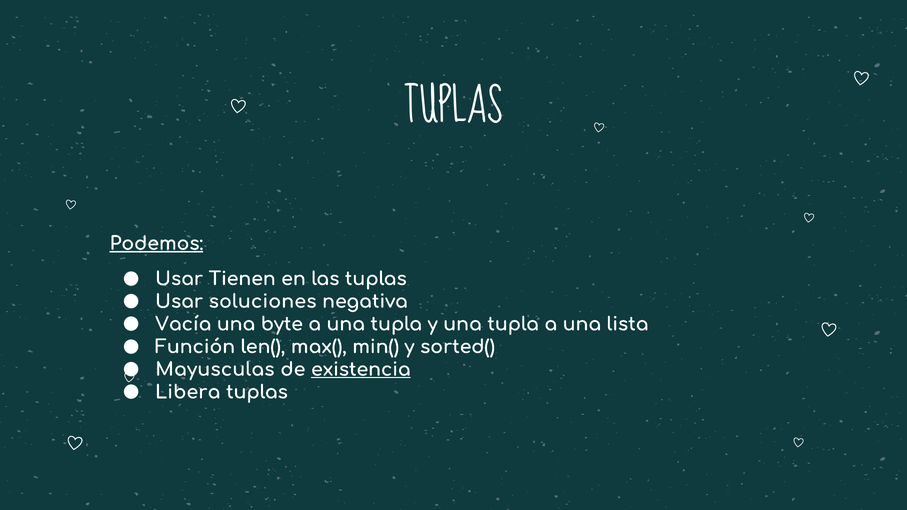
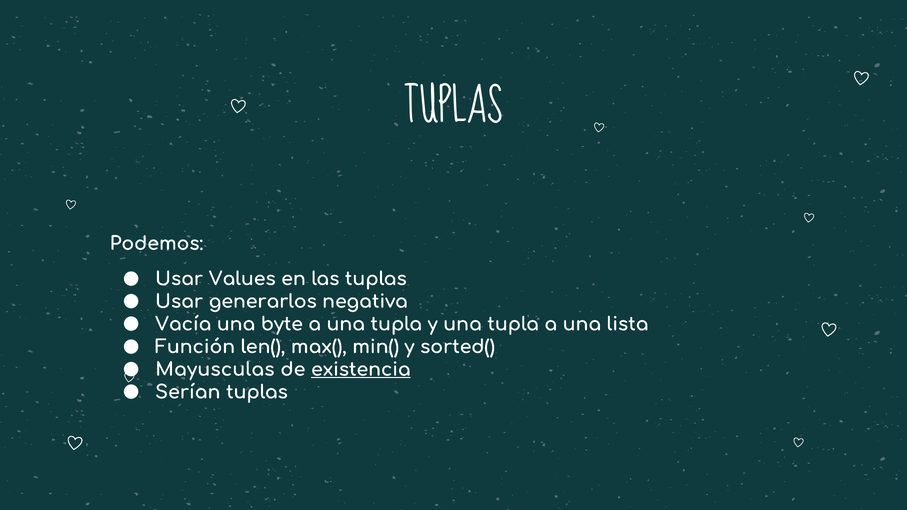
Podemos underline: present -> none
Tienen: Tienen -> Values
soluciones: soluciones -> generarlos
Libera: Libera -> Serían
